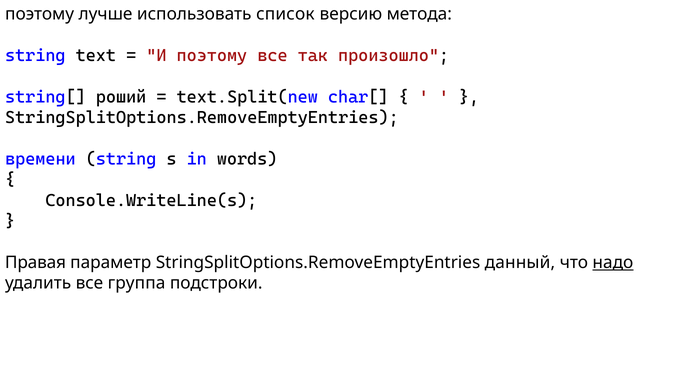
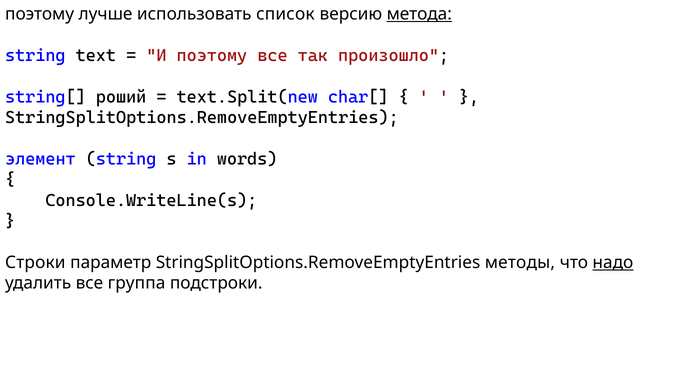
метода underline: none -> present
времени: времени -> элемент
Правая: Правая -> Строки
данный: данный -> методы
